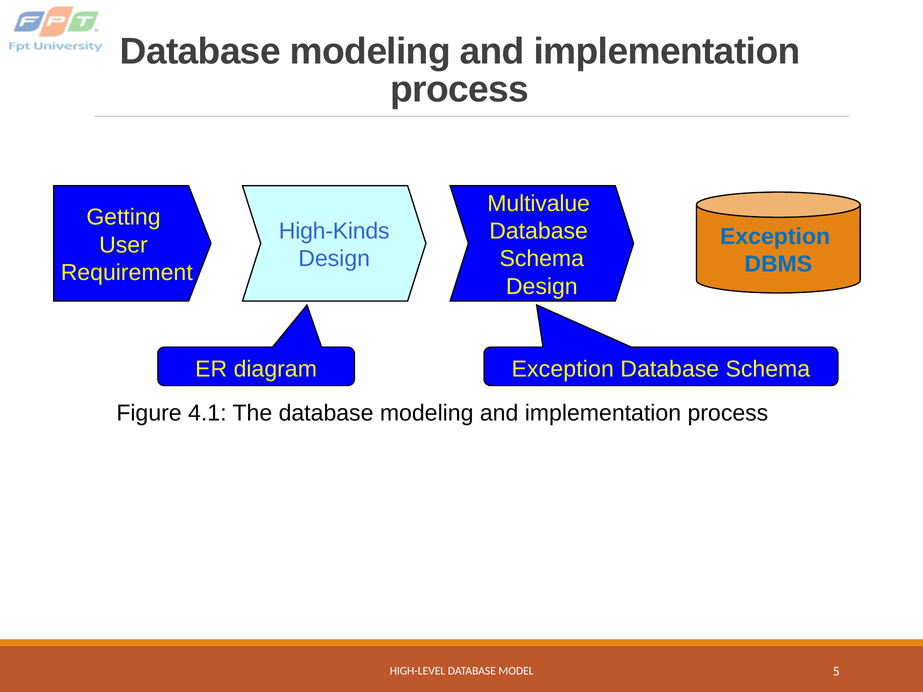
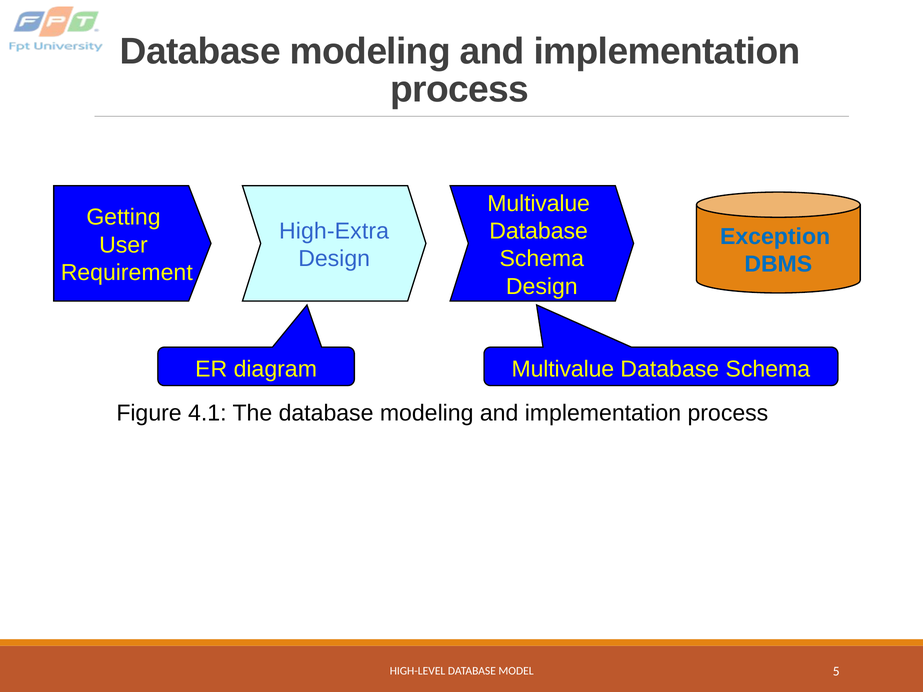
High-Kinds: High-Kinds -> High-Extra
diagram Exception: Exception -> Multivalue
